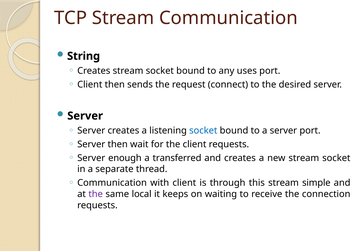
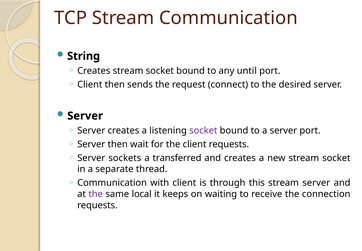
uses: uses -> until
socket at (203, 130) colour: blue -> purple
enough: enough -> sockets
stream simple: simple -> server
